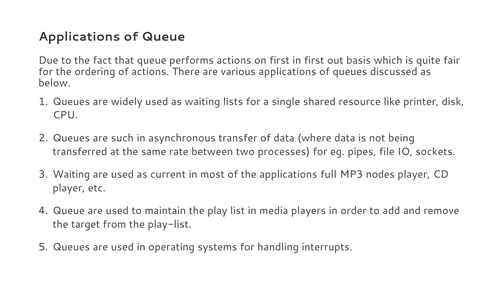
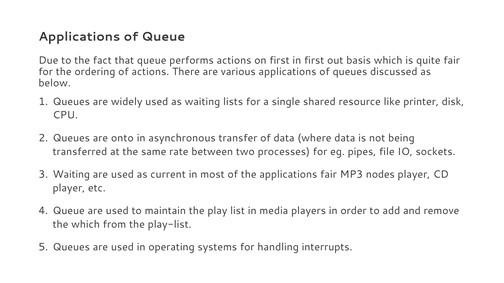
such: such -> onto
applications full: full -> fair
the target: target -> which
